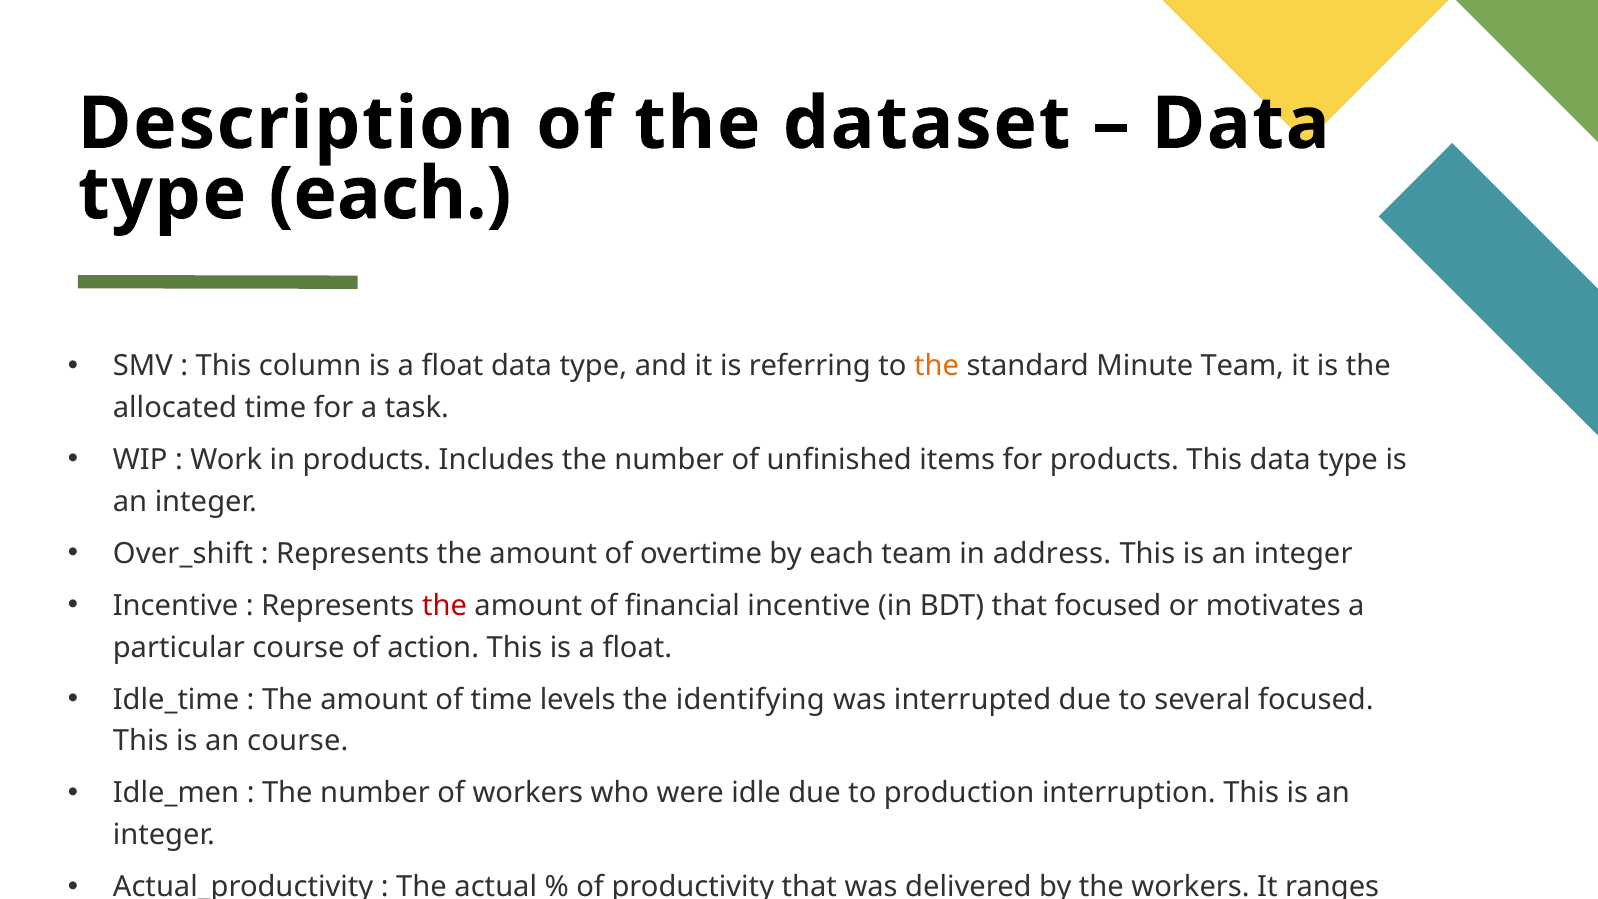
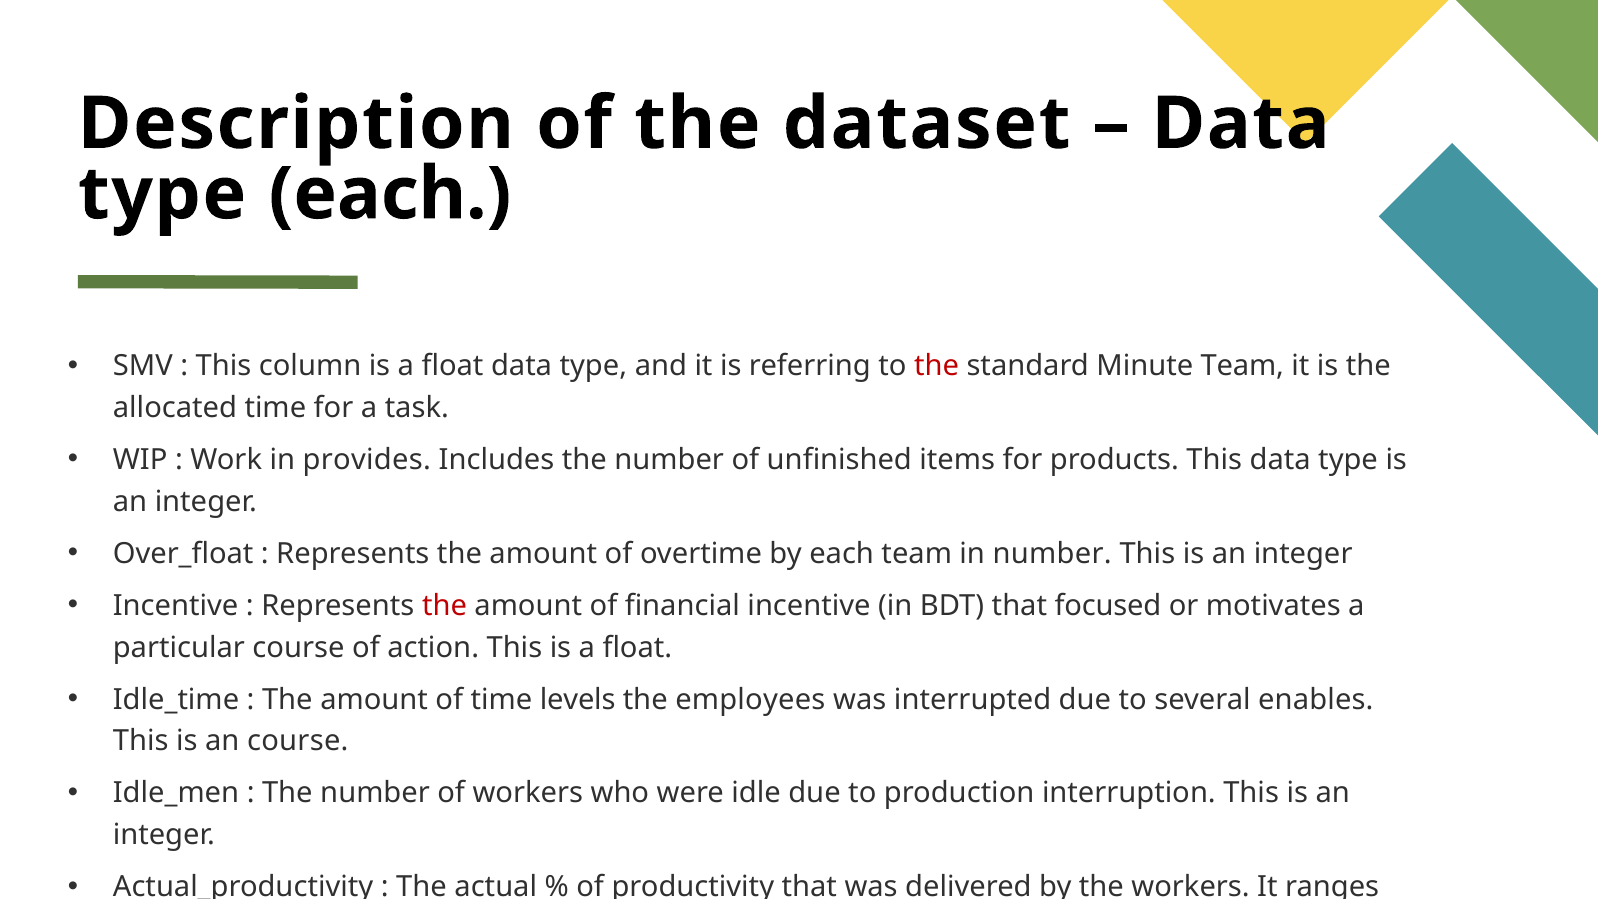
the at (937, 366) colour: orange -> red
in products: products -> provides
Over_shift: Over_shift -> Over_float
in address: address -> number
identifying: identifying -> employees
several focused: focused -> enables
